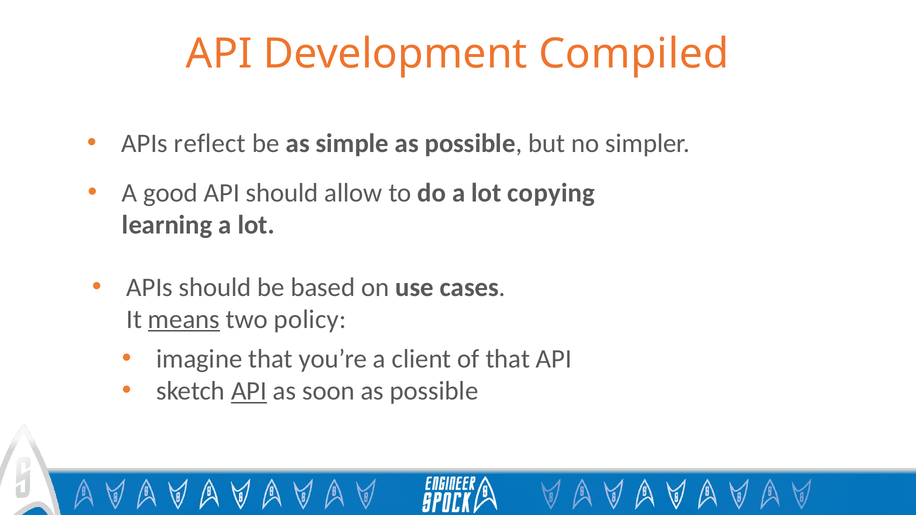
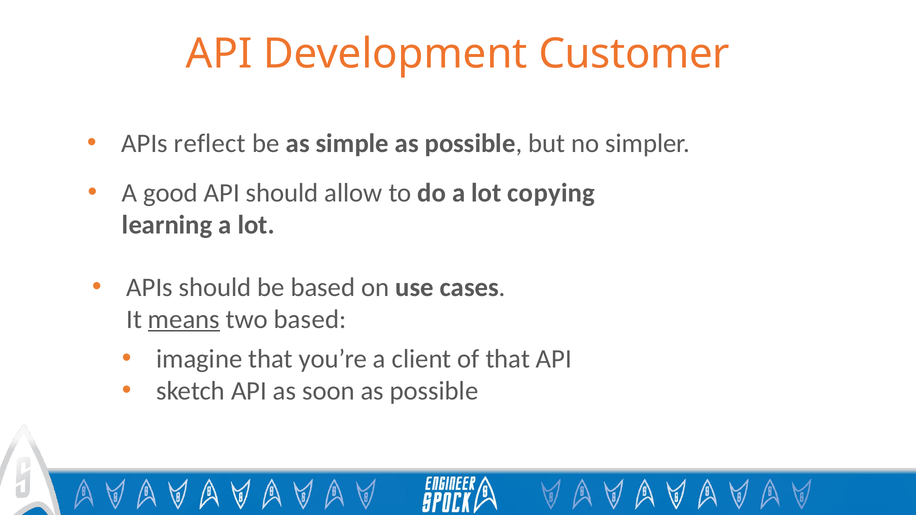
Compiled: Compiled -> Customer
two policy: policy -> based
API at (249, 391) underline: present -> none
